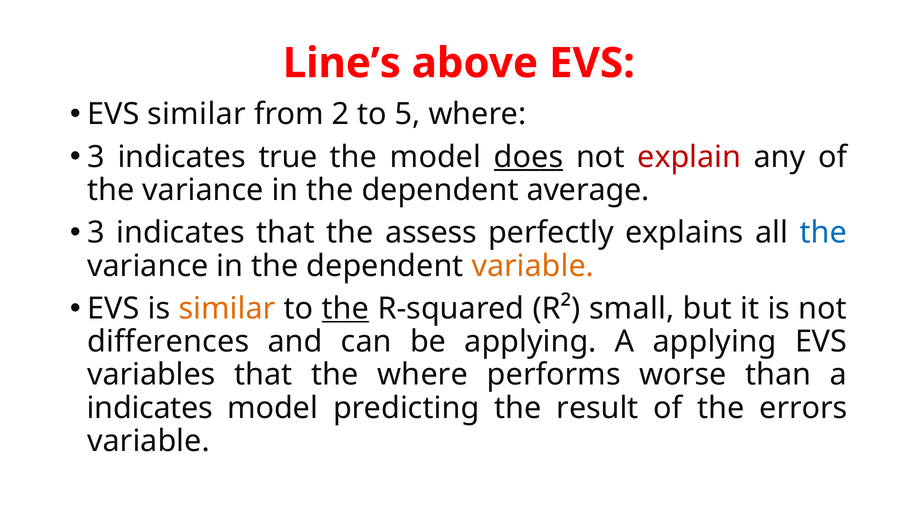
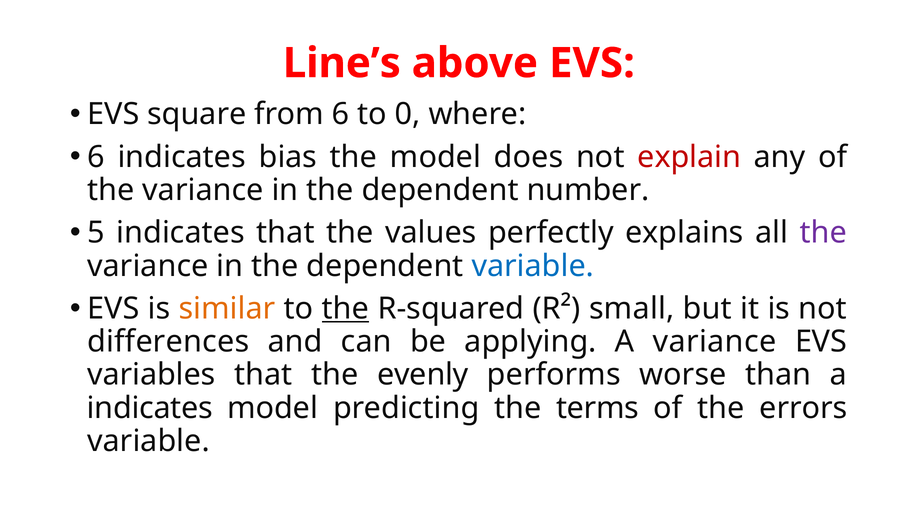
EVS similar: similar -> square
from 2: 2 -> 6
5: 5 -> 0
3 at (96, 157): 3 -> 6
true: true -> bias
does underline: present -> none
average: average -> number
3 at (96, 233): 3 -> 5
assess: assess -> values
the at (824, 233) colour: blue -> purple
variable at (533, 266) colour: orange -> blue
A applying: applying -> variance
the where: where -> evenly
result: result -> terms
